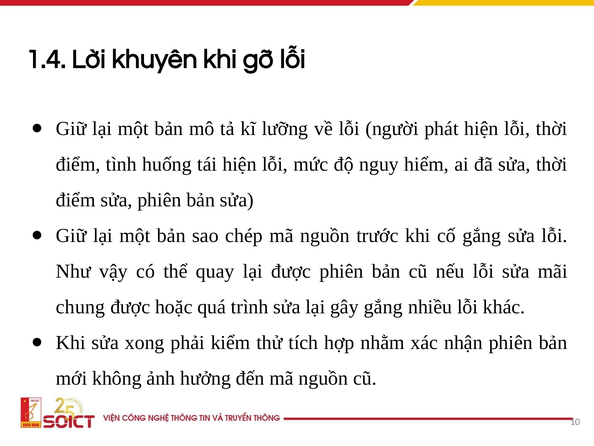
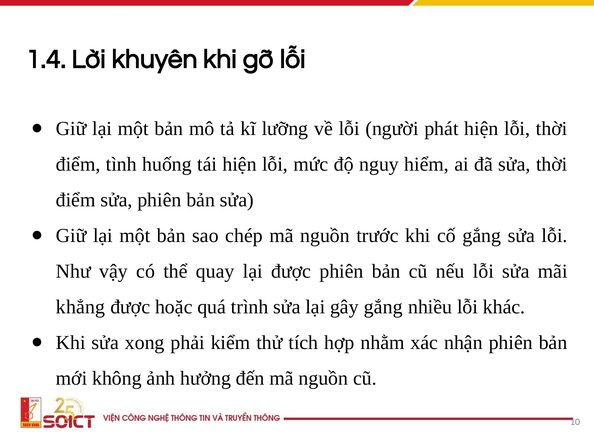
chung: chung -> khẳng
